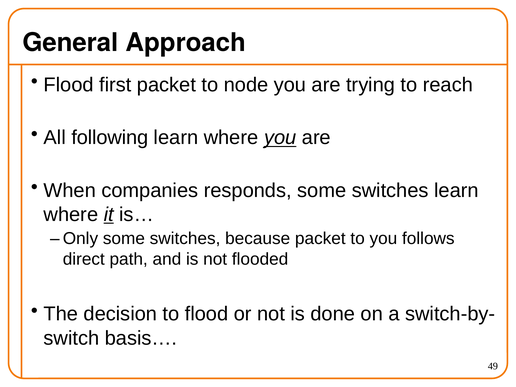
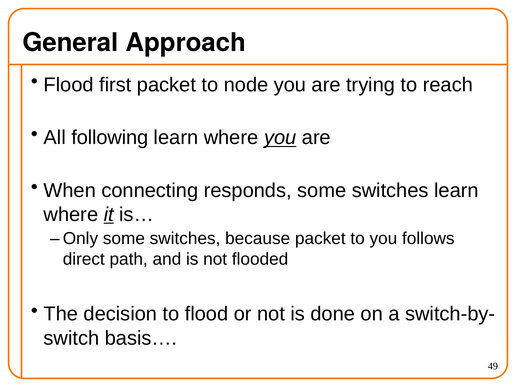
companies: companies -> connecting
